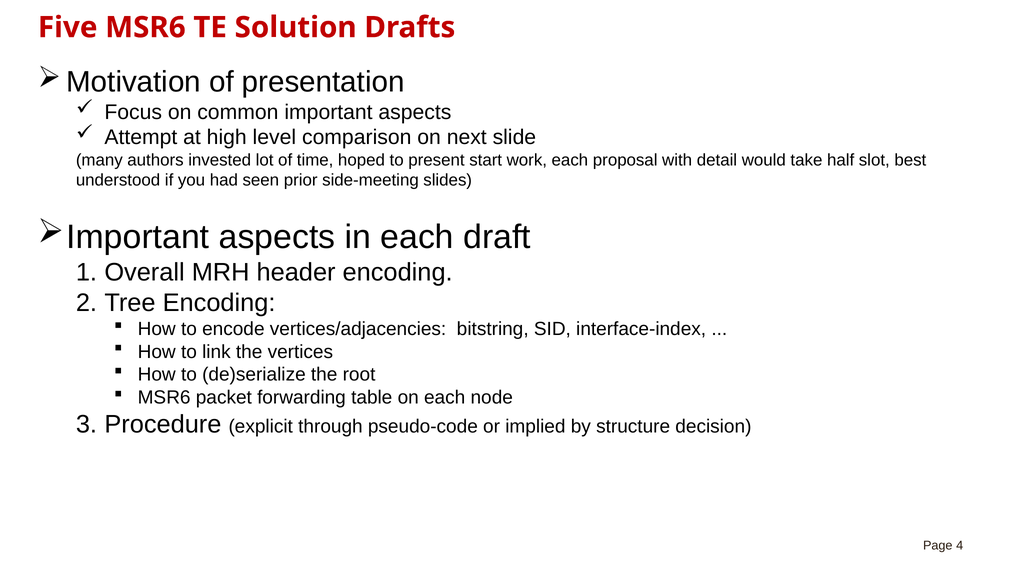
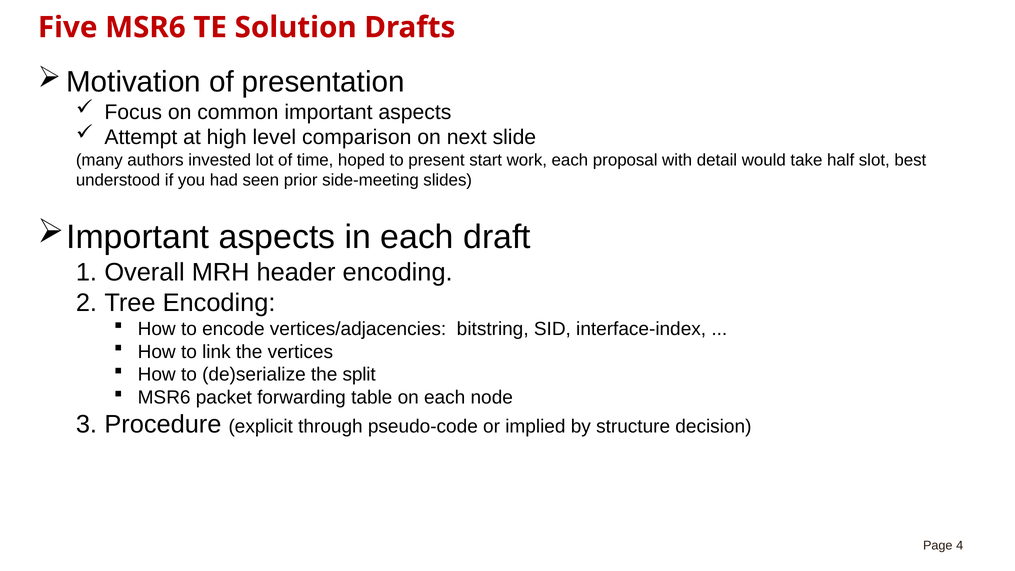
root: root -> split
